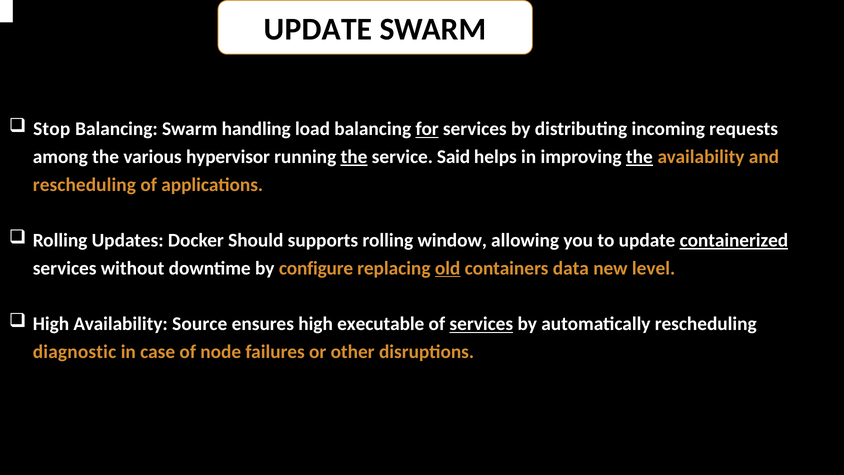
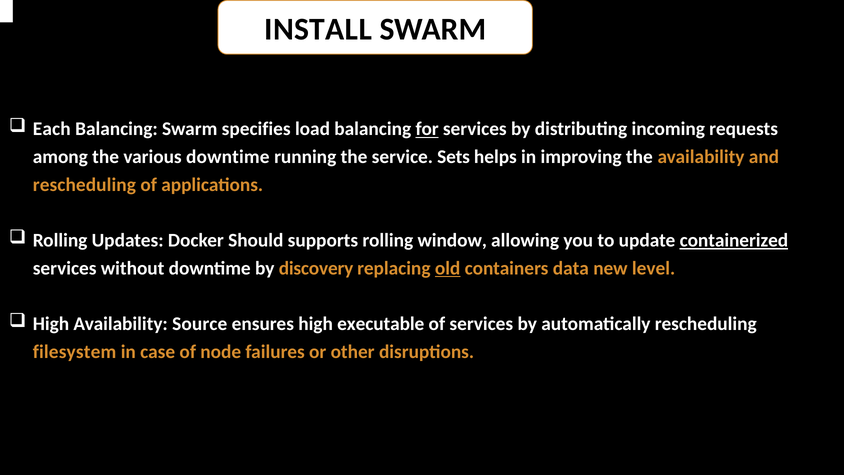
UPDATE at (318, 29): UPDATE -> INSTALL
Stop: Stop -> Each
handling: handling -> specifies
various hypervisor: hypervisor -> downtime
the at (354, 157) underline: present -> none
Said: Said -> Sets
the at (639, 157) underline: present -> none
configure: configure -> discovery
services at (481, 324) underline: present -> none
diagnostic: diagnostic -> filesystem
